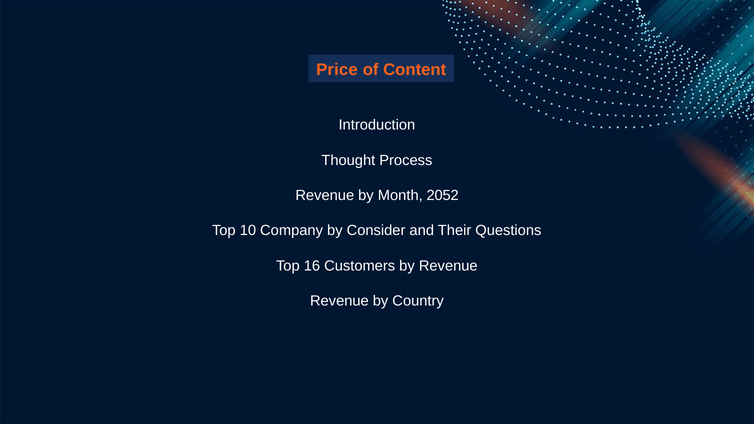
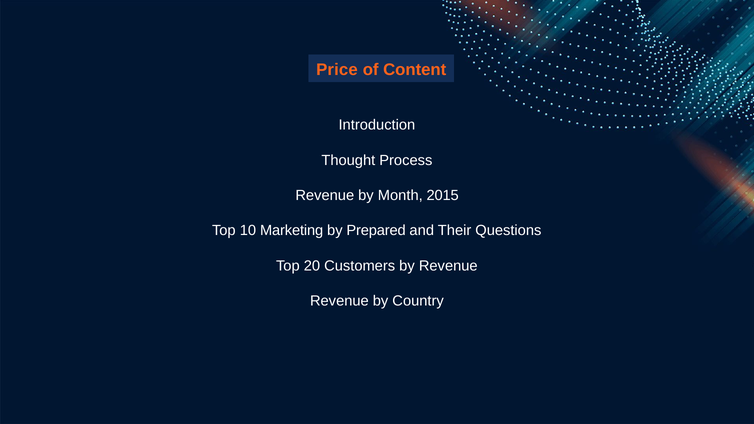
2052: 2052 -> 2015
Company: Company -> Marketing
Consider: Consider -> Prepared
16: 16 -> 20
